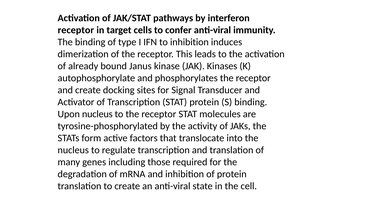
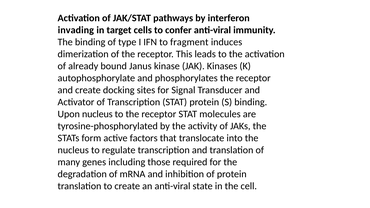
receptor at (76, 30): receptor -> invading
to inhibition: inhibition -> fragment
